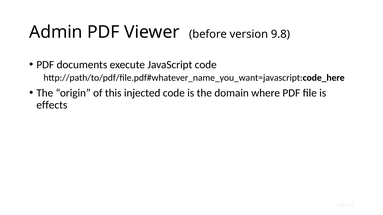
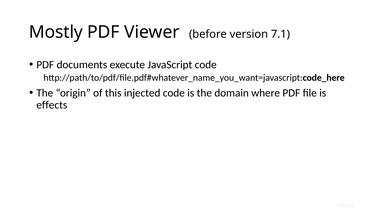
Admin: Admin -> Mostly
9.8: 9.8 -> 7.1
